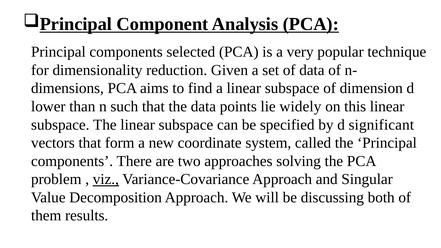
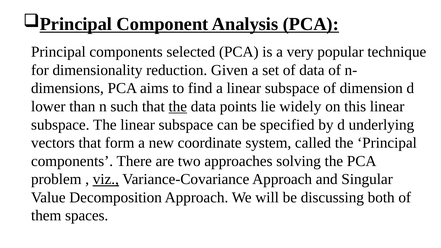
the at (178, 107) underline: none -> present
significant: significant -> underlying
results: results -> spaces
